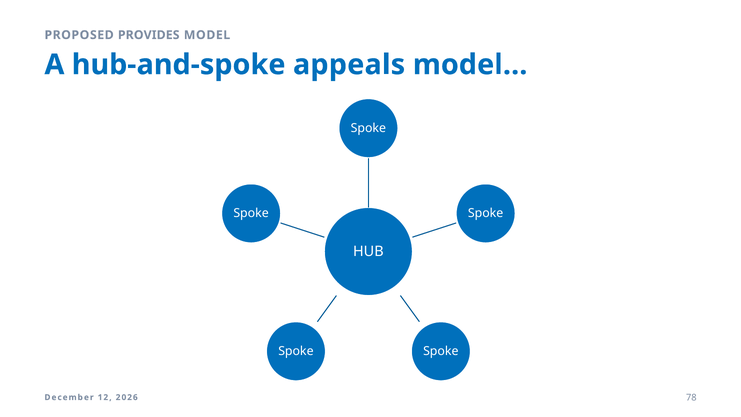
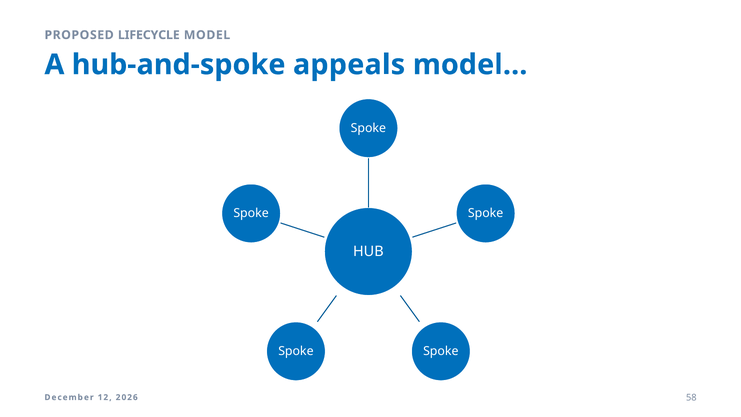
PROVIDES: PROVIDES -> LIFECYCLE
78: 78 -> 58
